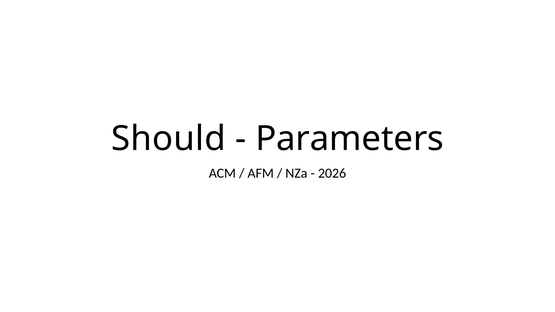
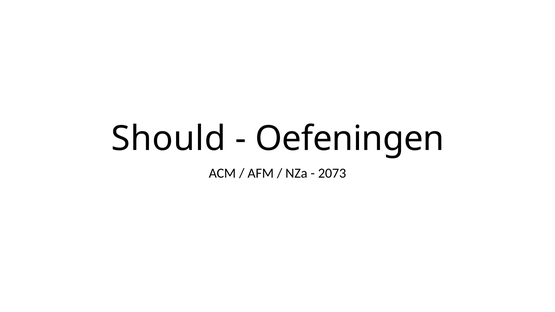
Parameters: Parameters -> Oefeningen
2026: 2026 -> 2073
